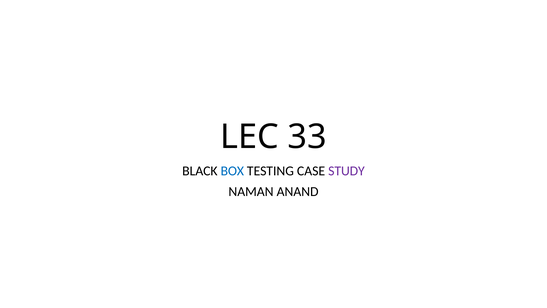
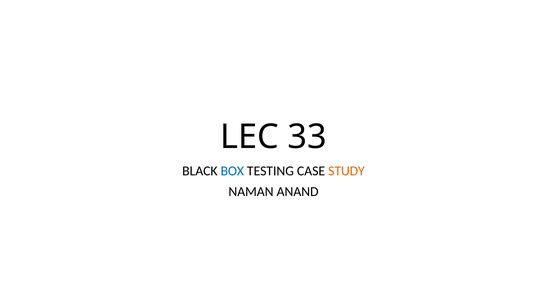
STUDY colour: purple -> orange
